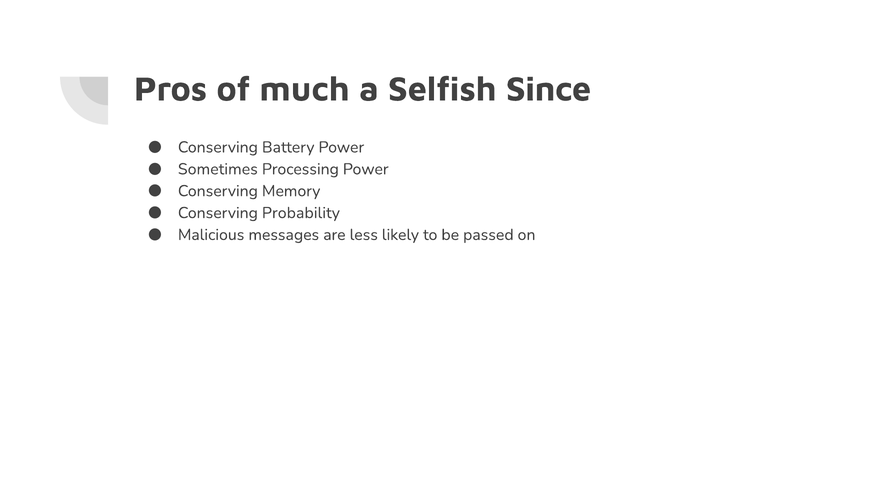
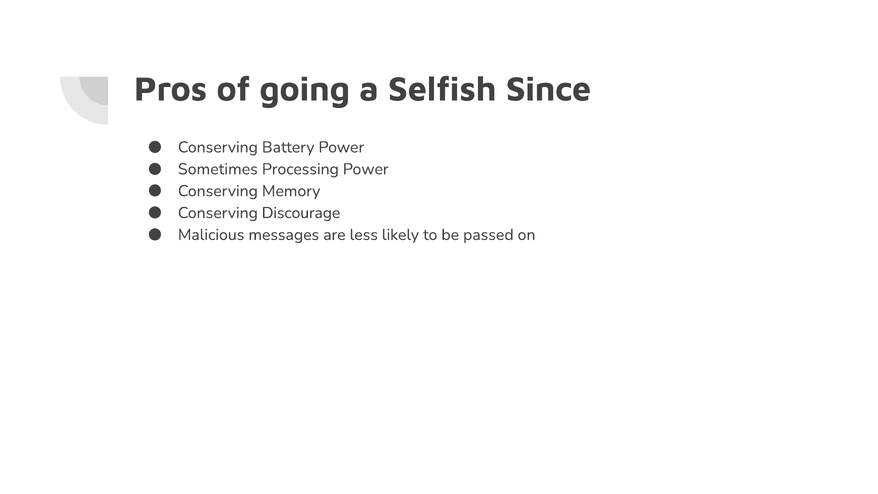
much: much -> going
Probability: Probability -> Discourage
